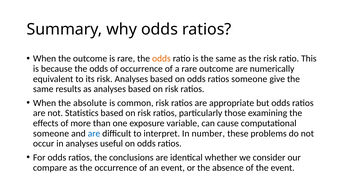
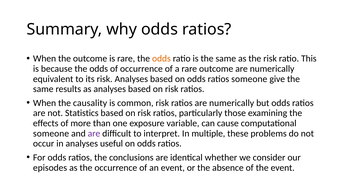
absolute: absolute -> causality
ratios are appropriate: appropriate -> numerically
are at (94, 133) colour: blue -> purple
number: number -> multiple
compare: compare -> episodes
